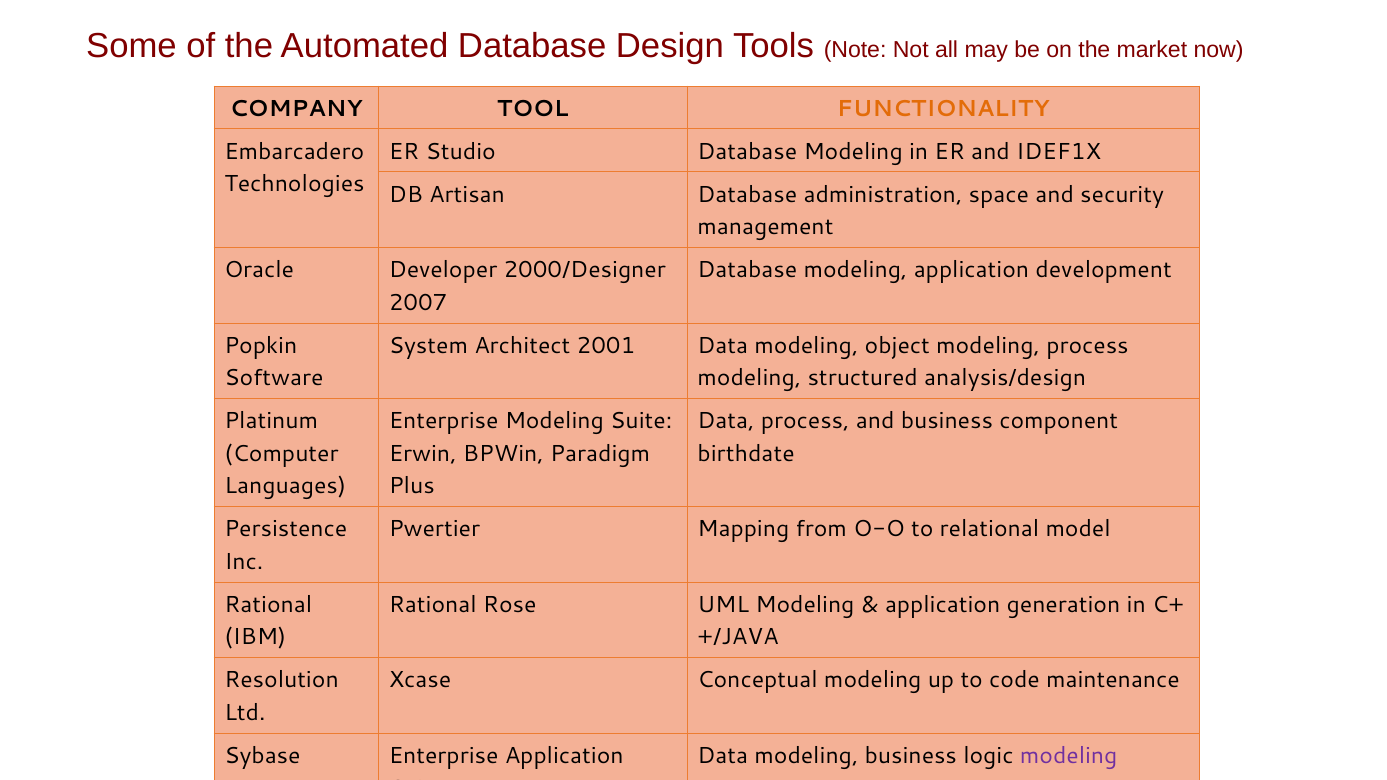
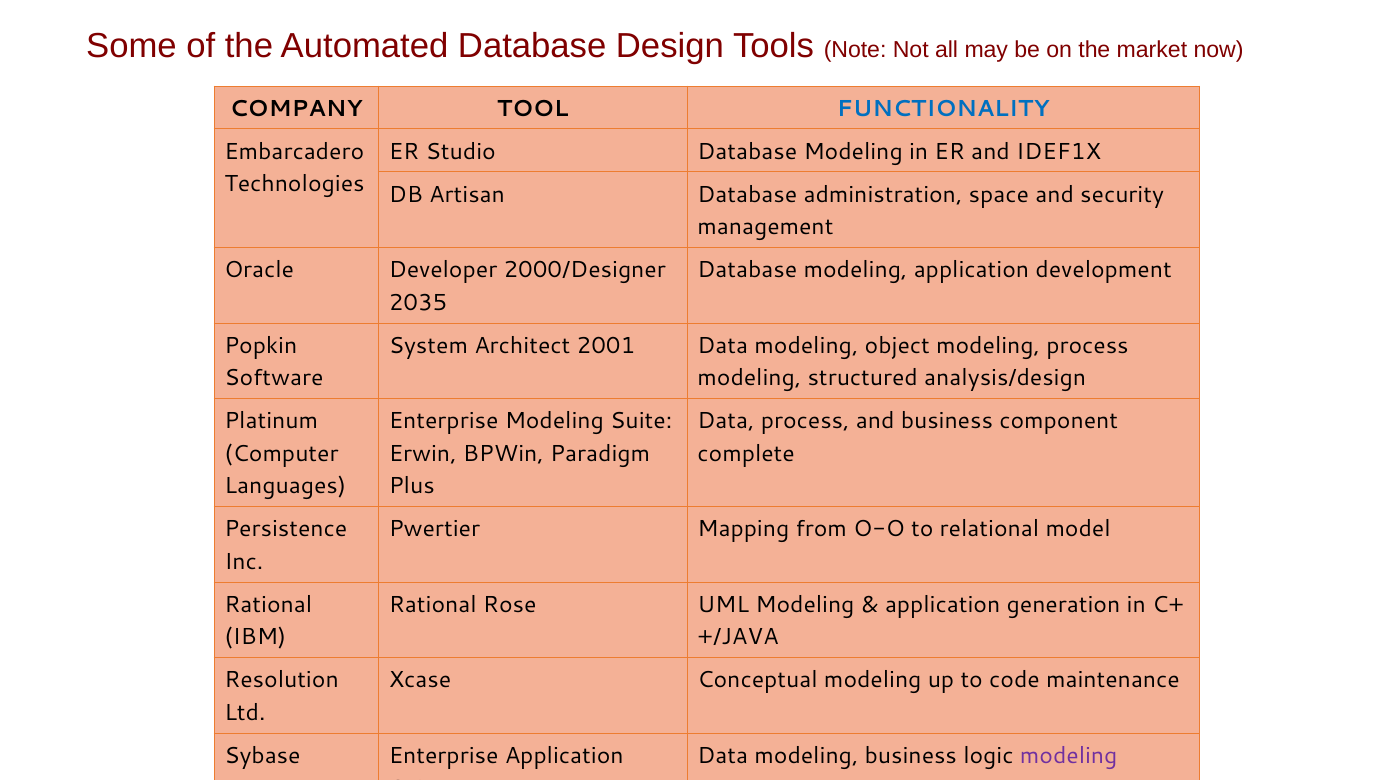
FUNCTIONALITY colour: orange -> blue
2007: 2007 -> 2035
birthdate: birthdate -> complete
